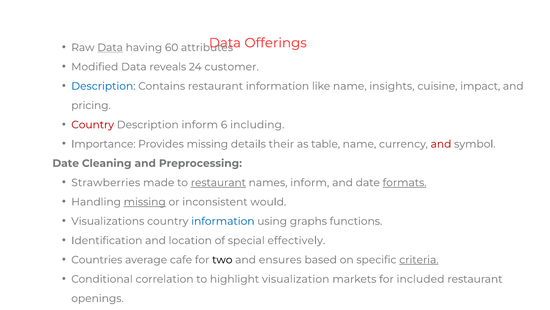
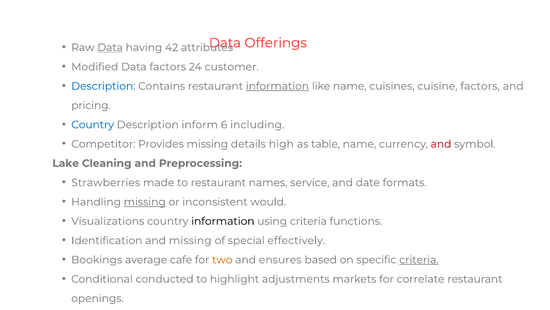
60: 60 -> 42
Data reveals: reveals -> factors
information at (277, 86) underline: none -> present
insights: insights -> cuisines
cuisine impact: impact -> factors
Country at (93, 124) colour: red -> blue
Importance: Importance -> Competitor
their: their -> high
Date at (66, 163): Date -> Lake
restaurant at (218, 182) underline: present -> none
names inform: inform -> service
formats underline: present -> none
information at (223, 221) colour: blue -> black
using graphs: graphs -> criteria
and location: location -> missing
Countries: Countries -> Bookings
two colour: black -> orange
correlation: correlation -> conducted
visualization: visualization -> adjustments
included: included -> correlate
